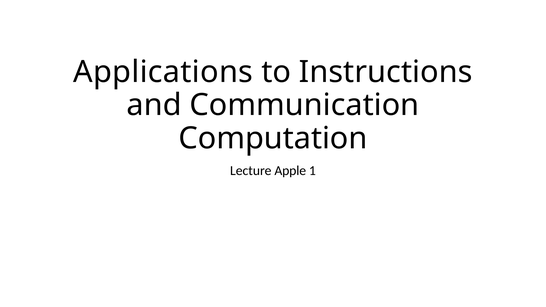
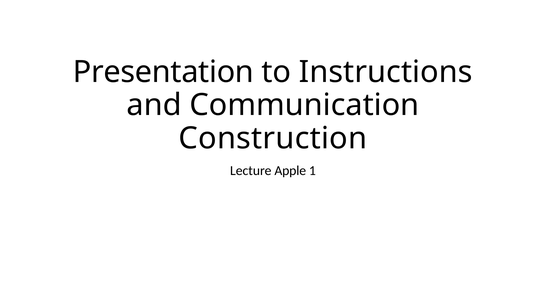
Applications: Applications -> Presentation
Computation: Computation -> Construction
